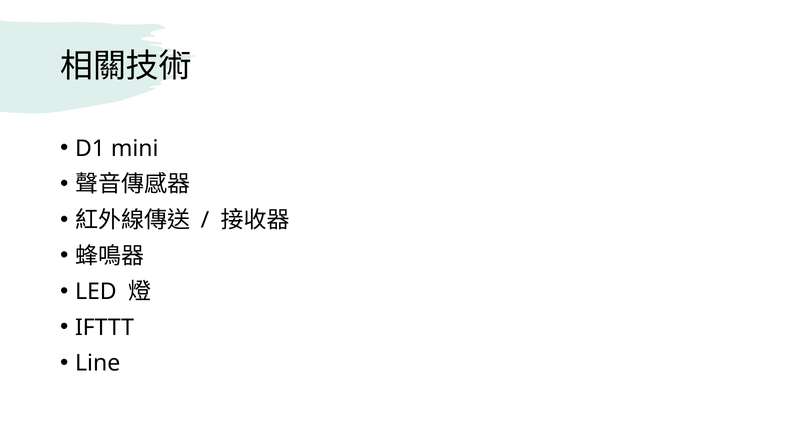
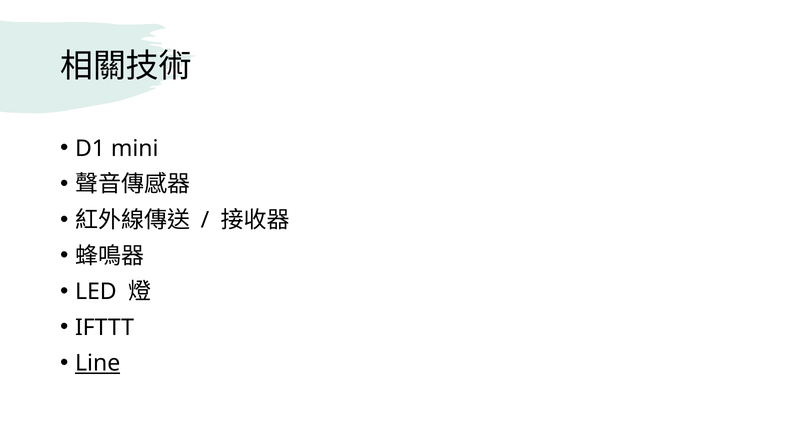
Line underline: none -> present
